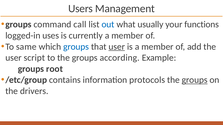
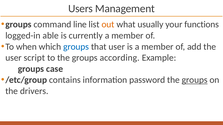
call: call -> line
out colour: blue -> orange
uses: uses -> able
same: same -> when
user at (117, 47) underline: present -> none
root: root -> case
protocols: protocols -> password
